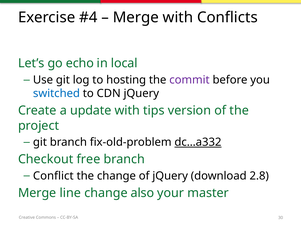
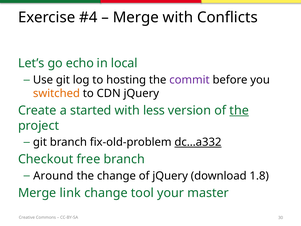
switched colour: blue -> orange
update: update -> started
tips: tips -> less
the at (239, 110) underline: none -> present
Conflict: Conflict -> Around
2.8: 2.8 -> 1.8
line: line -> link
also: also -> tool
